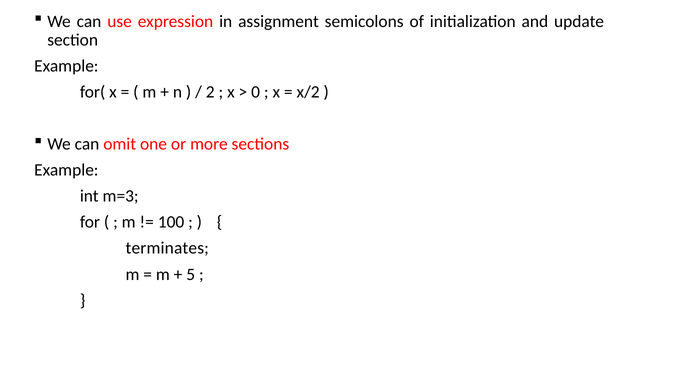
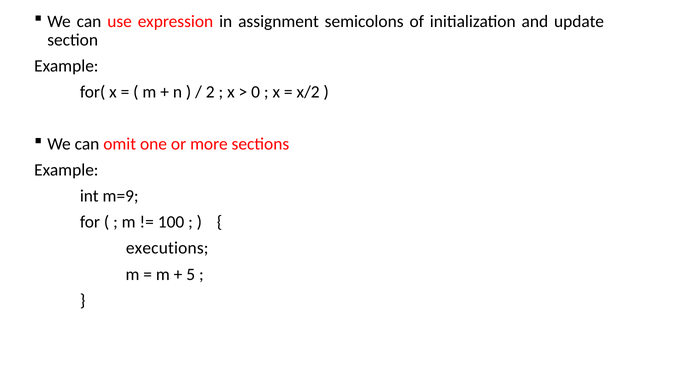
m=3: m=3 -> m=9
terminates: terminates -> executions
